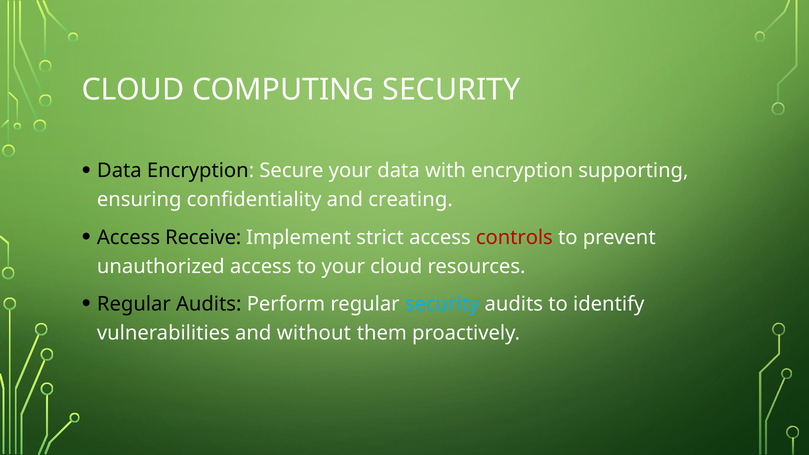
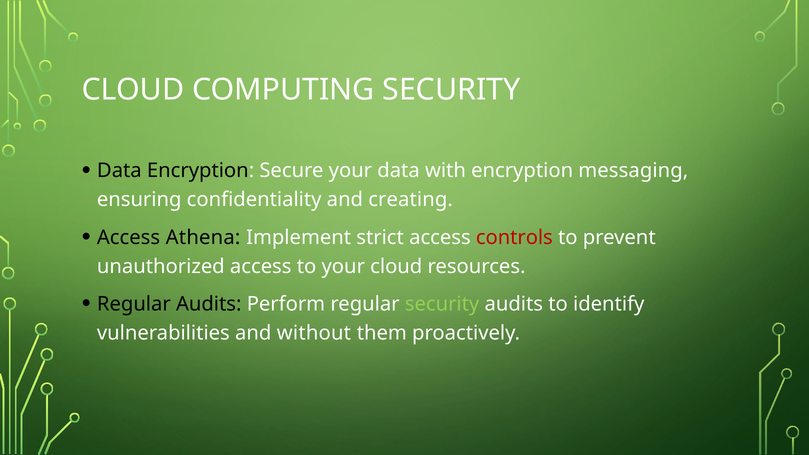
supporting: supporting -> messaging
Receive: Receive -> Athena
security at (442, 304) colour: light blue -> light green
